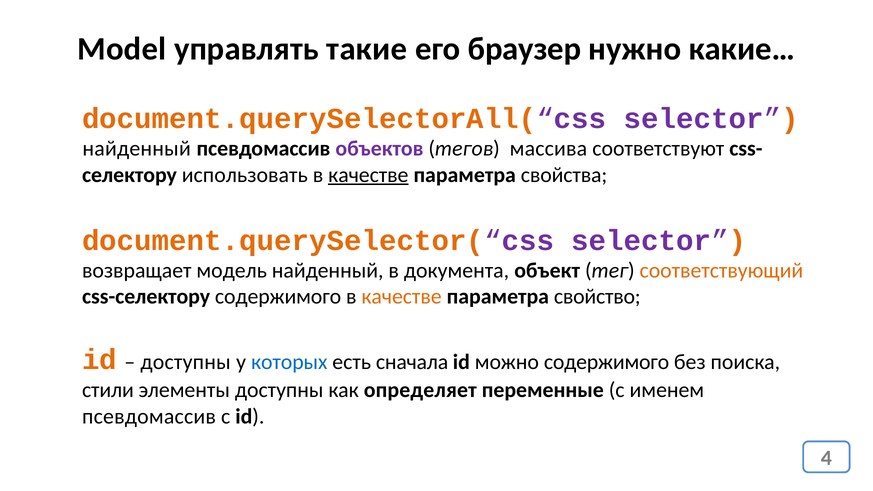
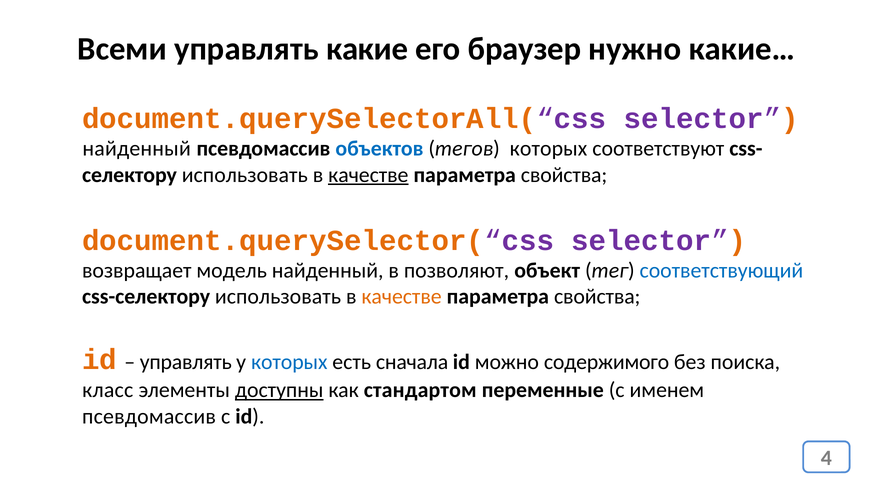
Model: Model -> Всеми
такие: такие -> какие
объектов colour: purple -> blue
тегов массива: массива -> которых
документа: документа -> позволяют
соответствующий colour: orange -> blue
css-селектору содержимого: содержимого -> использовать
свойство at (597, 297): свойство -> свойства
доступны at (186, 362): доступны -> управлять
стили: стили -> класс
доступны at (279, 390) underline: none -> present
определяет: определяет -> стандартом
